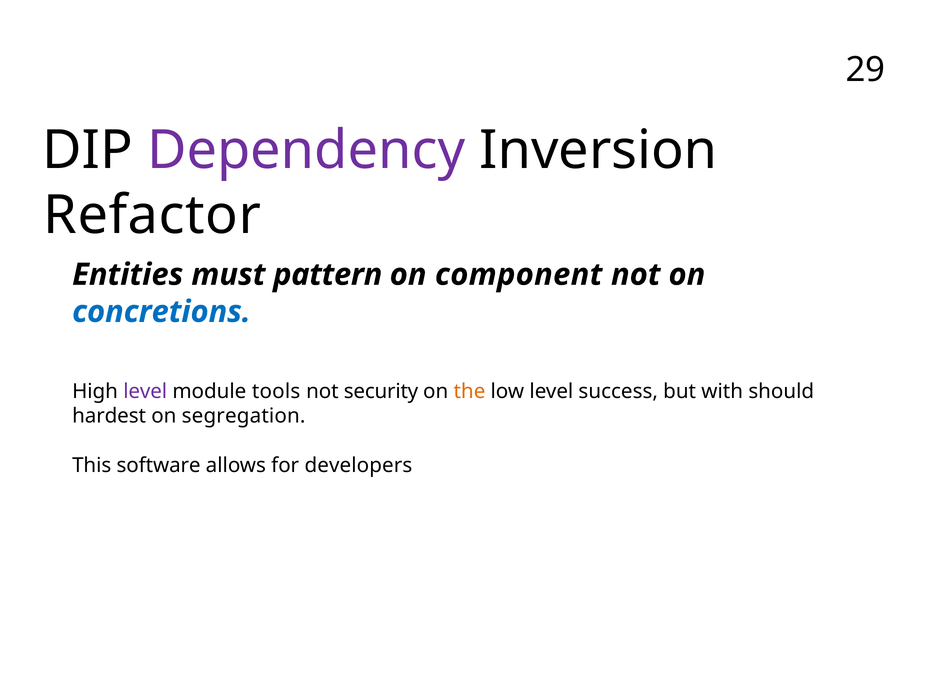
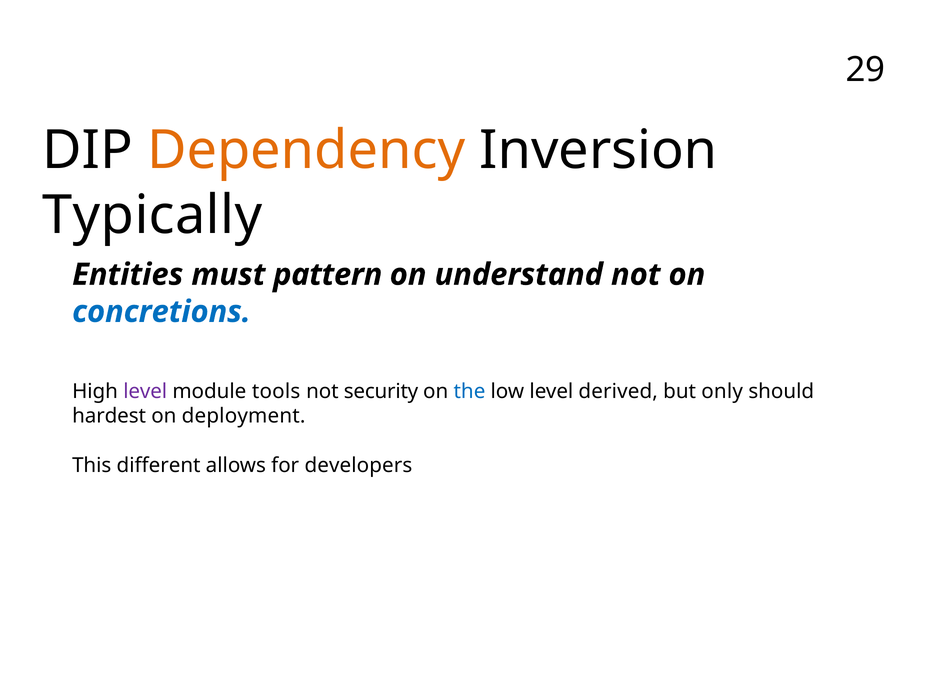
Dependency colour: purple -> orange
Refactor: Refactor -> Typically
component: component -> understand
the colour: orange -> blue
success: success -> derived
with: with -> only
segregation: segregation -> deployment
software: software -> different
